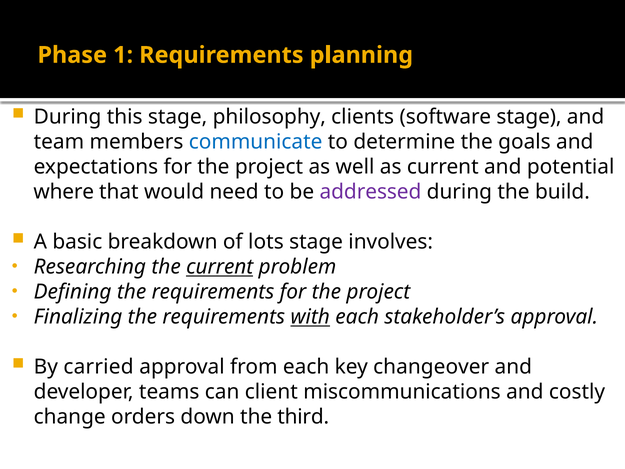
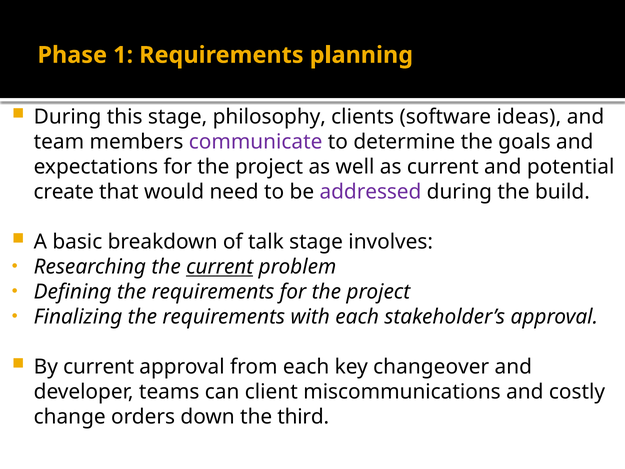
software stage: stage -> ideas
communicate colour: blue -> purple
where: where -> create
lots: lots -> talk
with underline: present -> none
By carried: carried -> current
